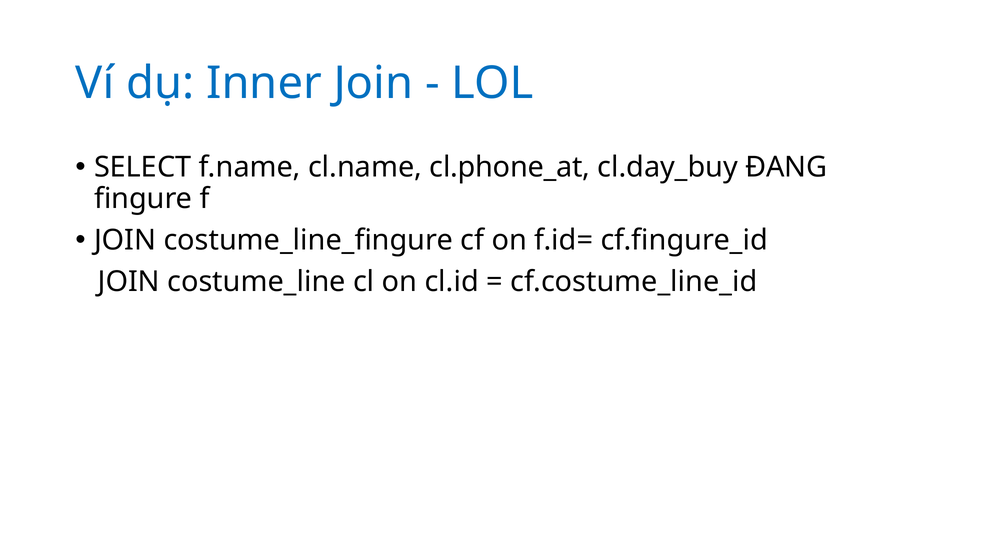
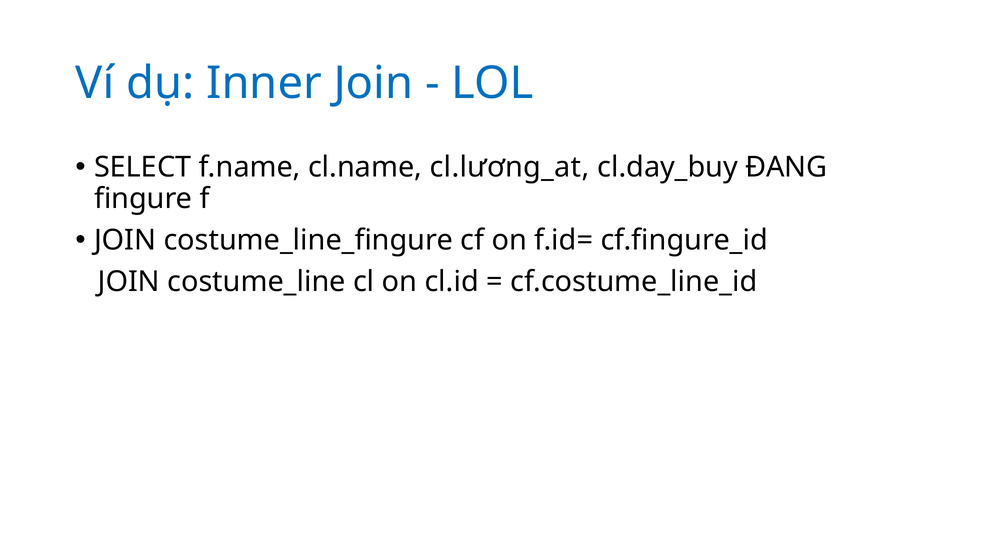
cl.phone_at: cl.phone_at -> cl.lương_at
